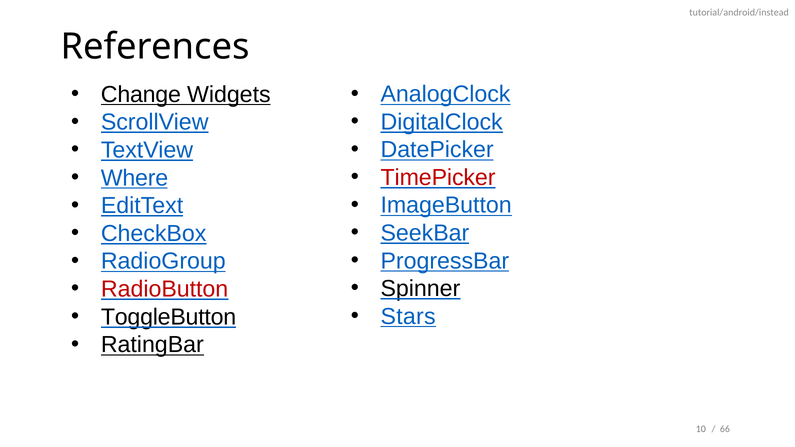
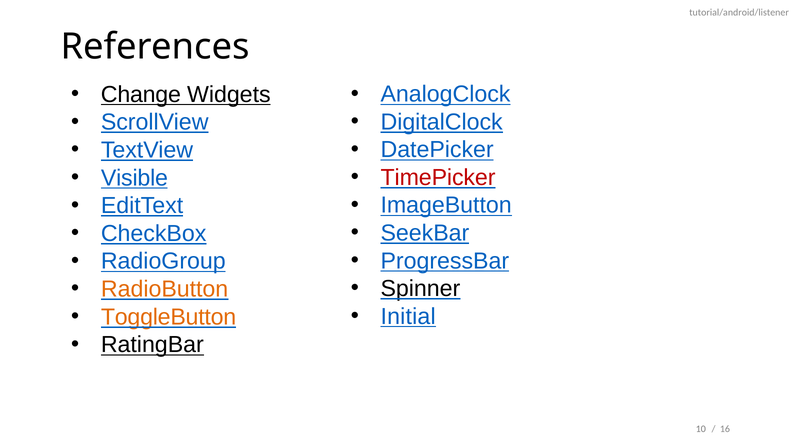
tutorial/android/instead: tutorial/android/instead -> tutorial/android/listener
Where: Where -> Visible
RadioButton colour: red -> orange
Stars: Stars -> Initial
ToggleButton colour: black -> orange
66: 66 -> 16
